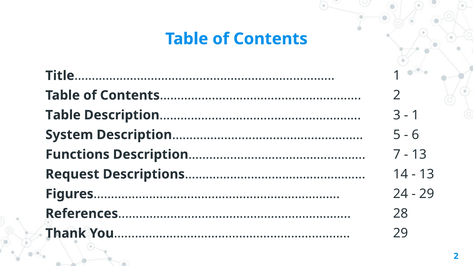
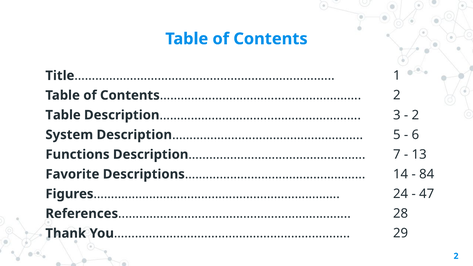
1 at (415, 115): 1 -> 2
13 at (427, 174): 13 -> 84
Request: Request -> Favorite
29 at (427, 194): 29 -> 47
